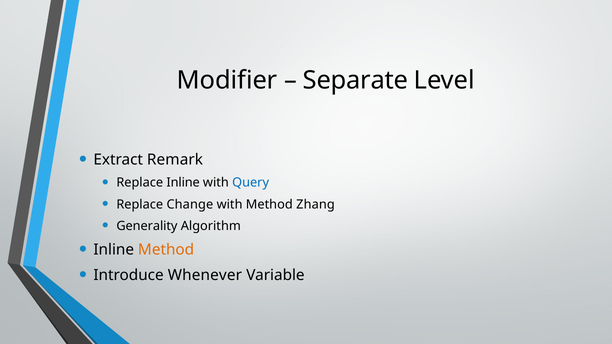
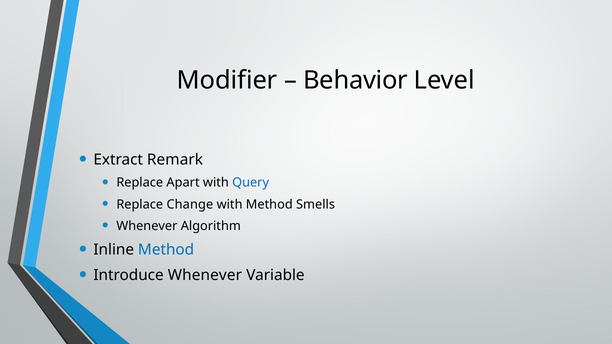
Separate: Separate -> Behavior
Replace Inline: Inline -> Apart
Zhang: Zhang -> Smells
Generality at (147, 226): Generality -> Whenever
Method at (166, 250) colour: orange -> blue
